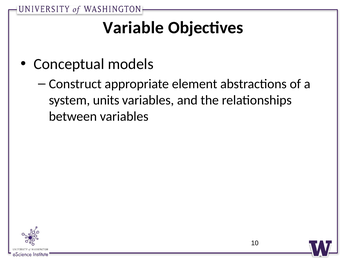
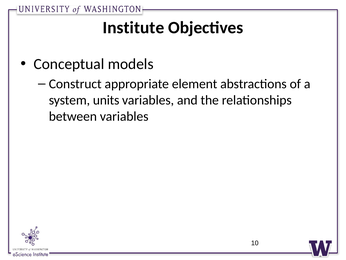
Variable: Variable -> Institute
